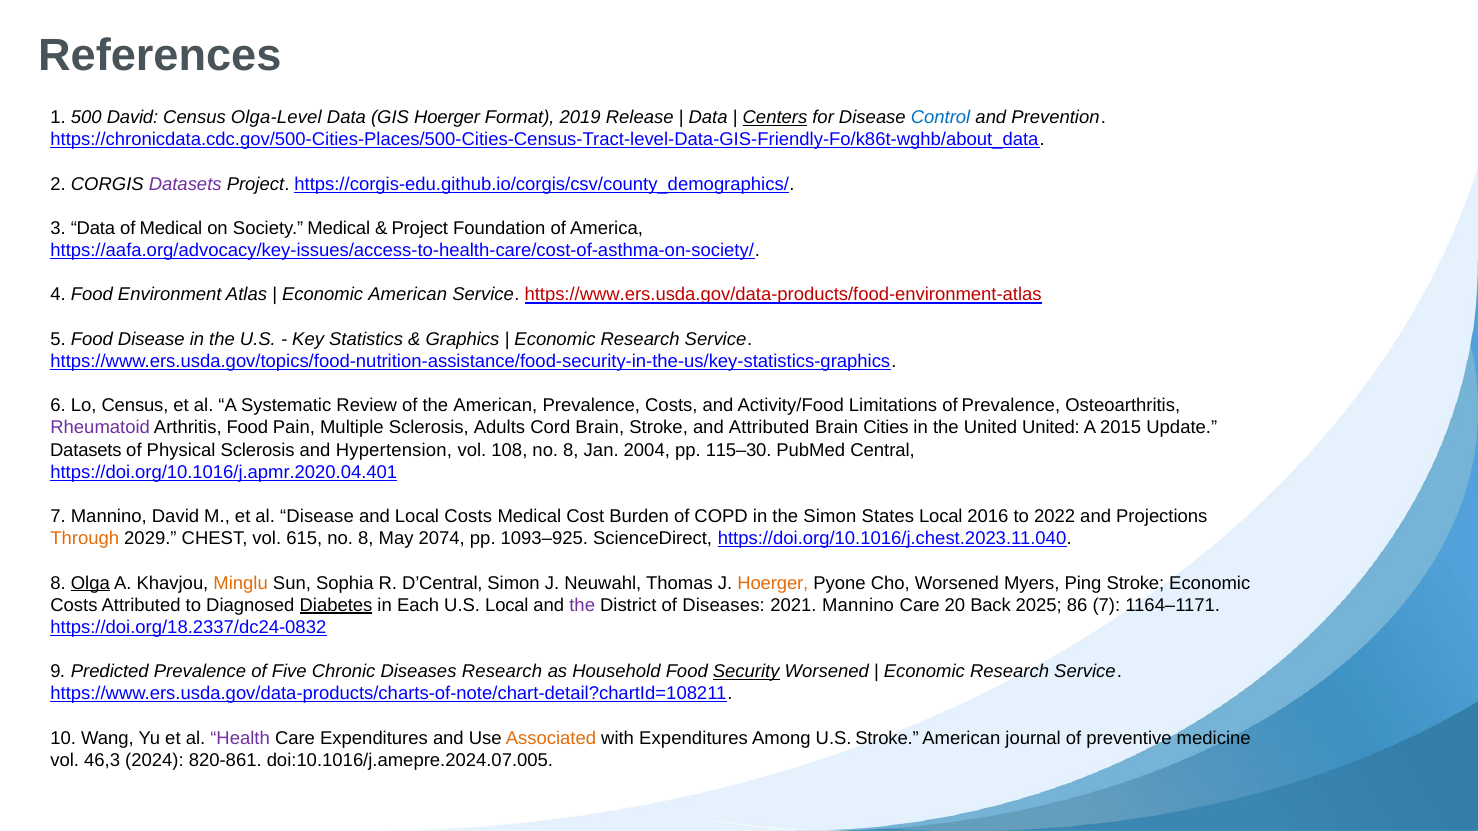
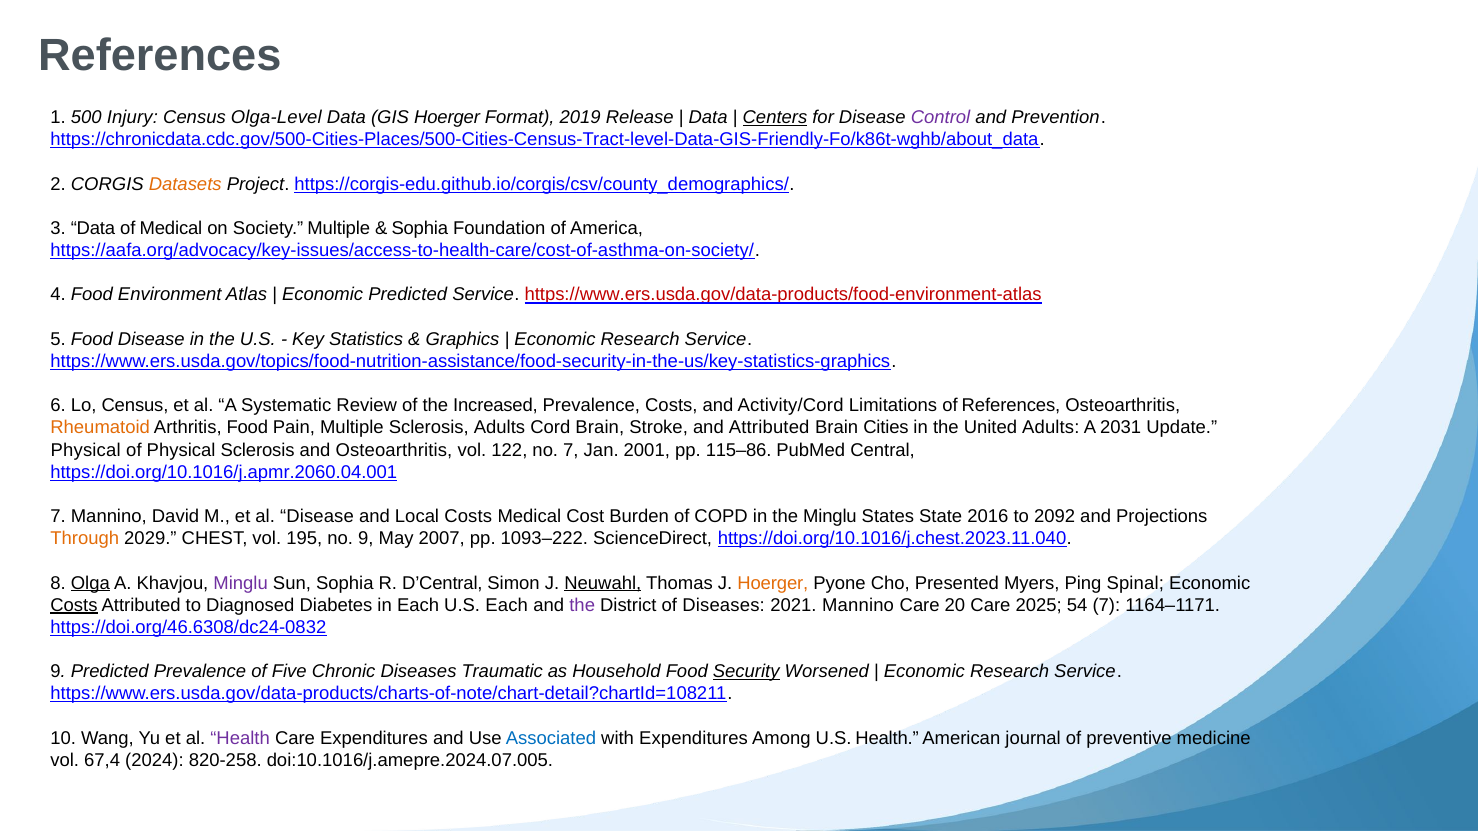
500 David: David -> Injury
Control colour: blue -> purple
Datasets at (185, 184) colour: purple -> orange
Society Medical: Medical -> Multiple
Project at (420, 228): Project -> Sophia
Economic American: American -> Predicted
the American: American -> Increased
Activity/Food: Activity/Food -> Activity/Cord
of Prevalence: Prevalence -> References
Rheumatoid colour: purple -> orange
United United: United -> Adults
2015: 2015 -> 2031
Datasets at (86, 450): Datasets -> Physical
and Hypertension: Hypertension -> Osteoarthritis
108: 108 -> 122
8 at (571, 450): 8 -> 7
2004: 2004 -> 2001
115–30: 115–30 -> 115–86
https://doi.org/10.1016/j.apmr.2020.04.401: https://doi.org/10.1016/j.apmr.2020.04.401 -> https://doi.org/10.1016/j.apmr.2060.04.001
the Simon: Simon -> Minglu
States Local: Local -> State
2022: 2022 -> 2092
615: 615 -> 195
8 at (366, 539): 8 -> 9
2074: 2074 -> 2007
1093–925: 1093–925 -> 1093–222
Minglu at (241, 583) colour: orange -> purple
Neuwahl underline: none -> present
Cho Worsened: Worsened -> Presented
Ping Stroke: Stroke -> Spinal
Costs at (74, 605) underline: none -> present
Diabetes underline: present -> none
U.S Local: Local -> Each
20 Back: Back -> Care
86: 86 -> 54
https://doi.org/18.2337/dc24-0832: https://doi.org/18.2337/dc24-0832 -> https://doi.org/46.6308/dc24-0832
Diseases Research: Research -> Traumatic
Associated colour: orange -> blue
U.S Stroke: Stroke -> Health
46,3: 46,3 -> 67,4
820-861: 820-861 -> 820-258
